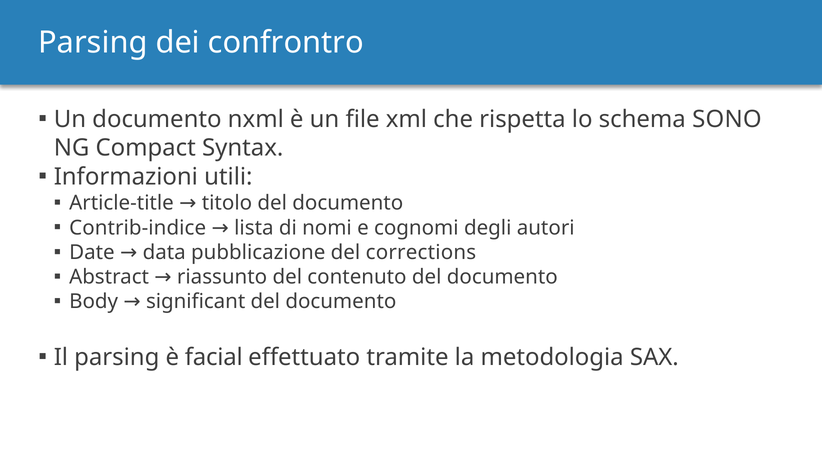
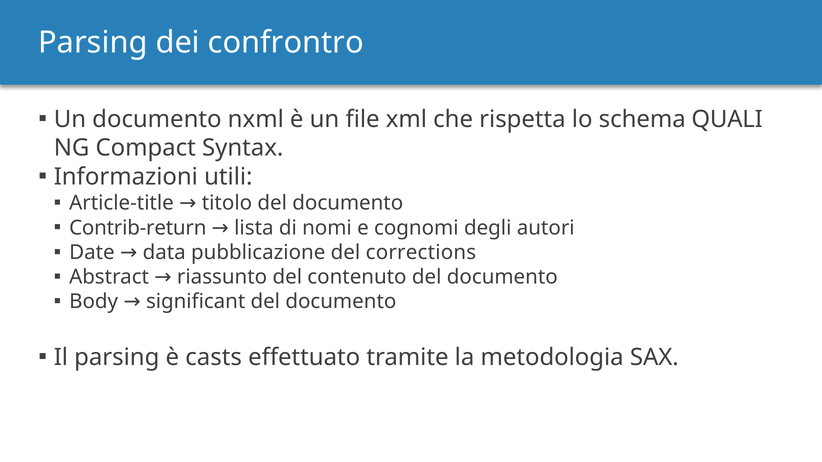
SONO: SONO -> QUALI
Contrib-indice: Contrib-indice -> Contrib-return
facial: facial -> casts
